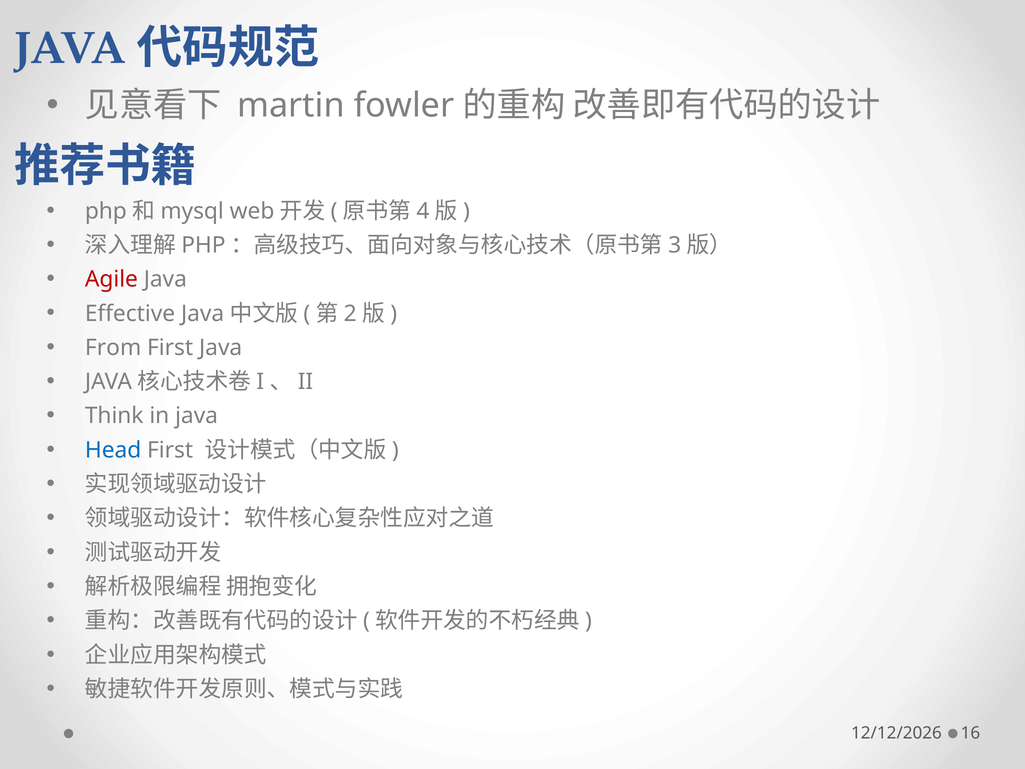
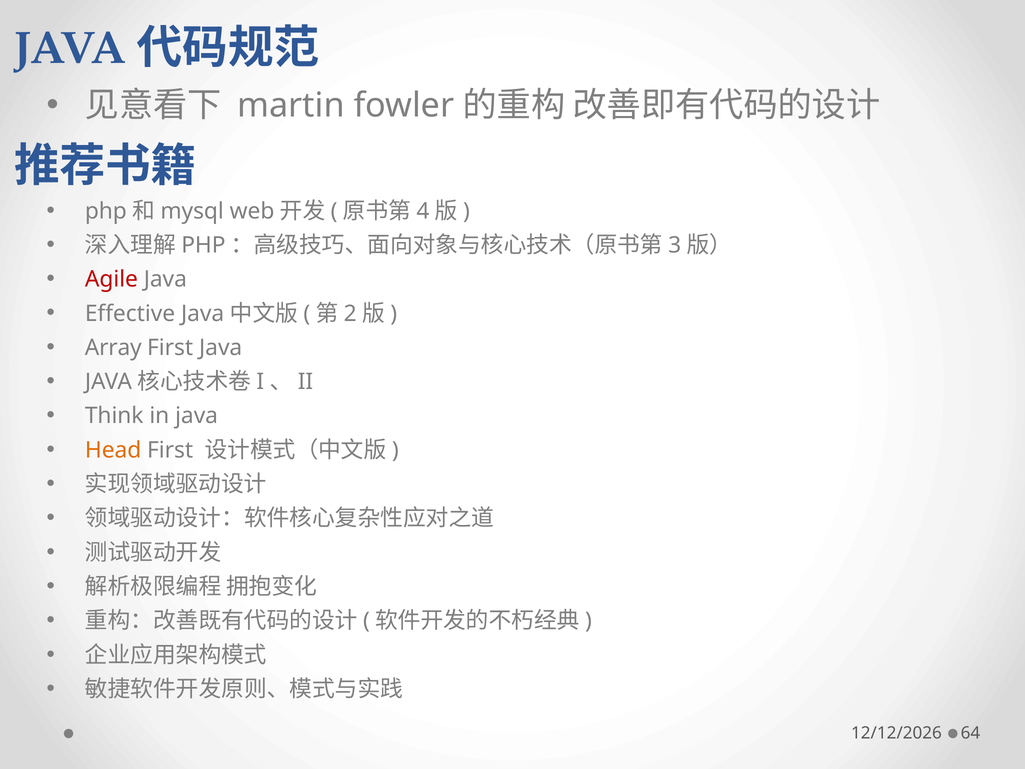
From: From -> Array
Head colour: blue -> orange
16: 16 -> 64
